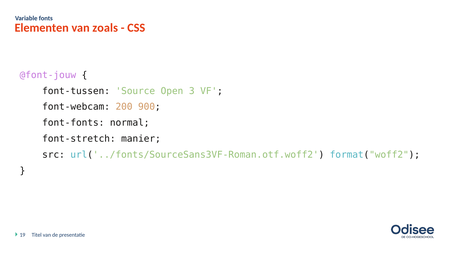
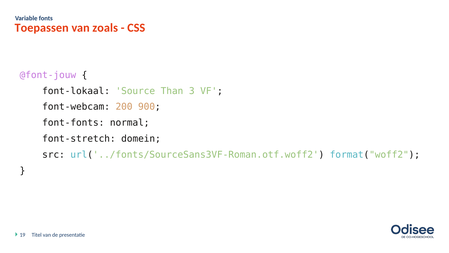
Elementen: Elementen -> Toepassen
font-tussen: font-tussen -> font-lokaal
Open: Open -> Than
manier: manier -> domein
